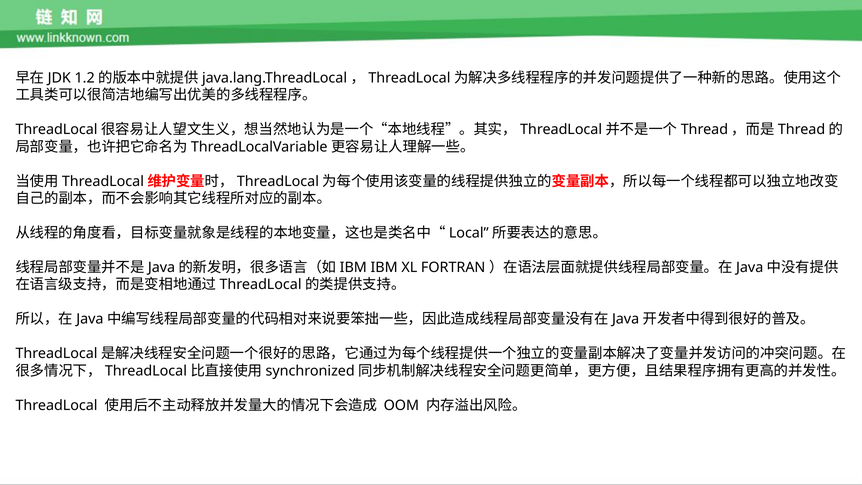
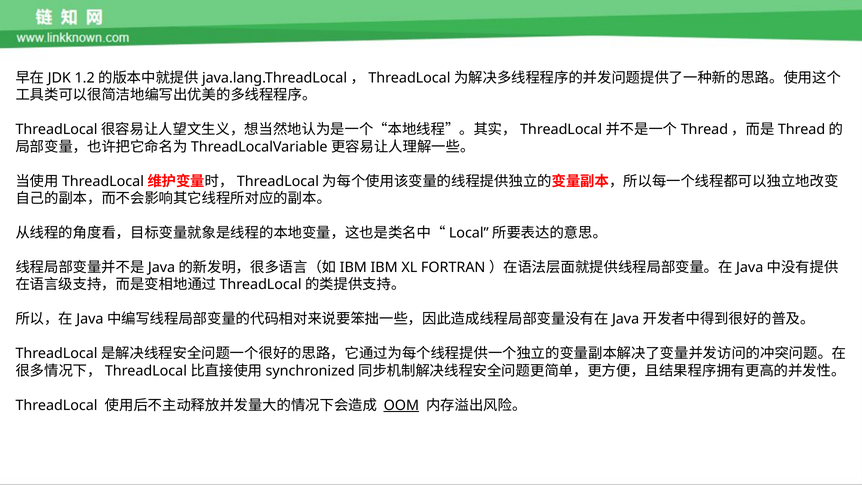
OOM underline: none -> present
